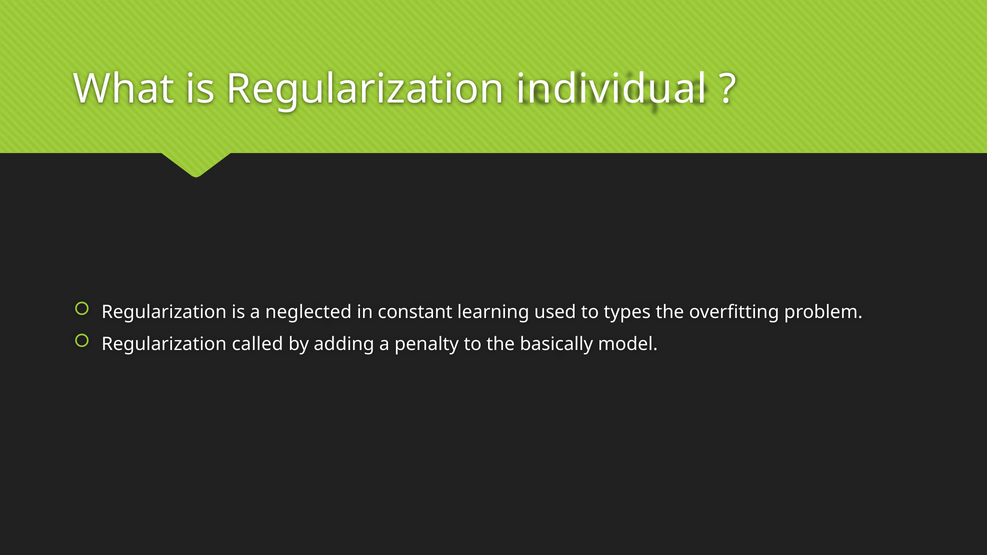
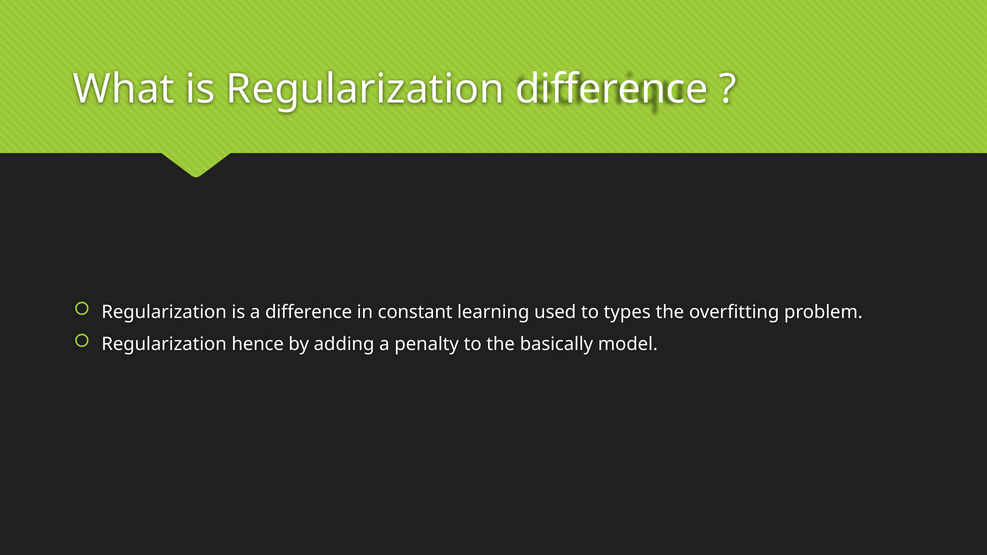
Regularization individual: individual -> difference
a neglected: neglected -> difference
called: called -> hence
